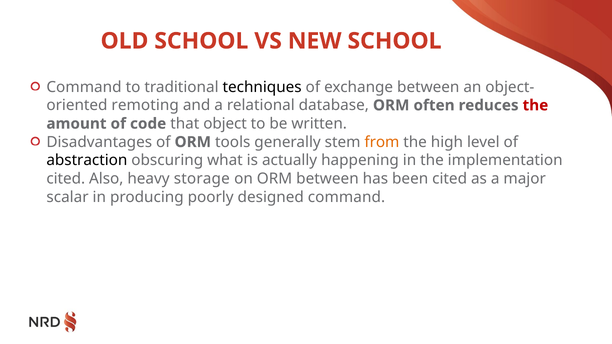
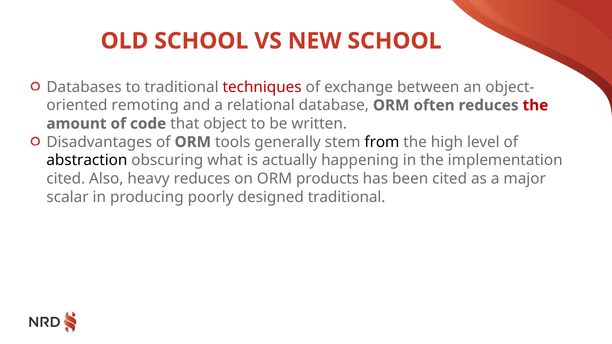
Command at (84, 87): Command -> Databases
techniques colour: black -> red
from colour: orange -> black
heavy storage: storage -> reduces
ORM between: between -> products
designed command: command -> traditional
